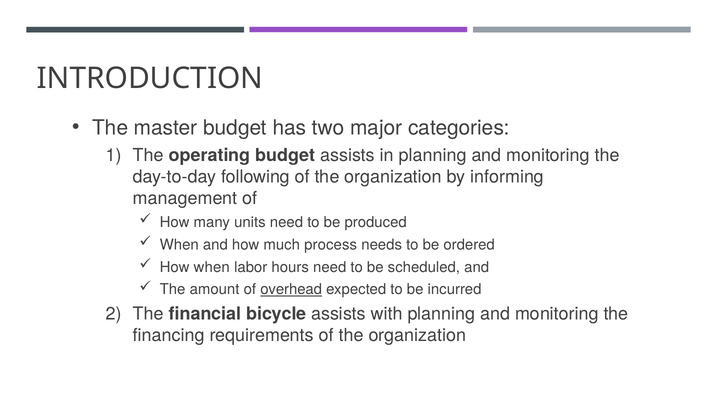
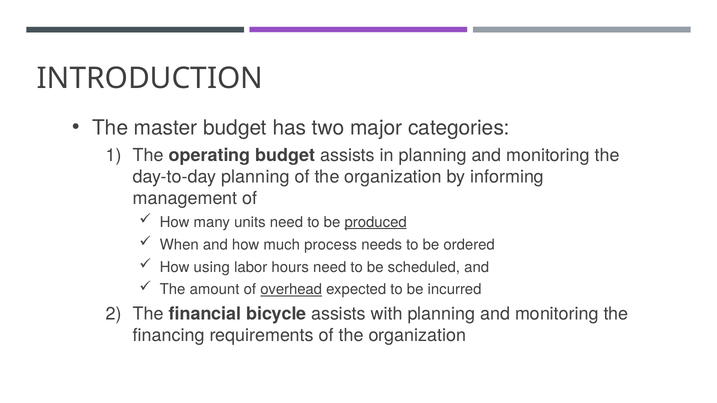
day-to-day following: following -> planning
produced underline: none -> present
How when: when -> using
